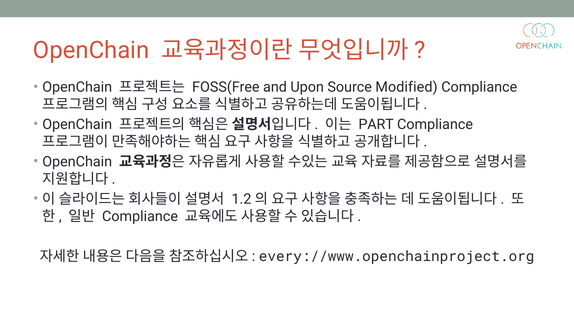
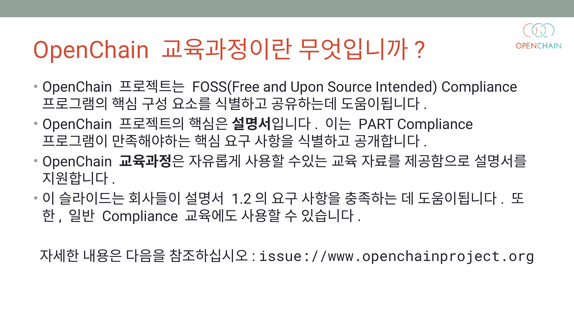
Modified: Modified -> Intended
every://www.openchainproject.org: every://www.openchainproject.org -> issue://www.openchainproject.org
